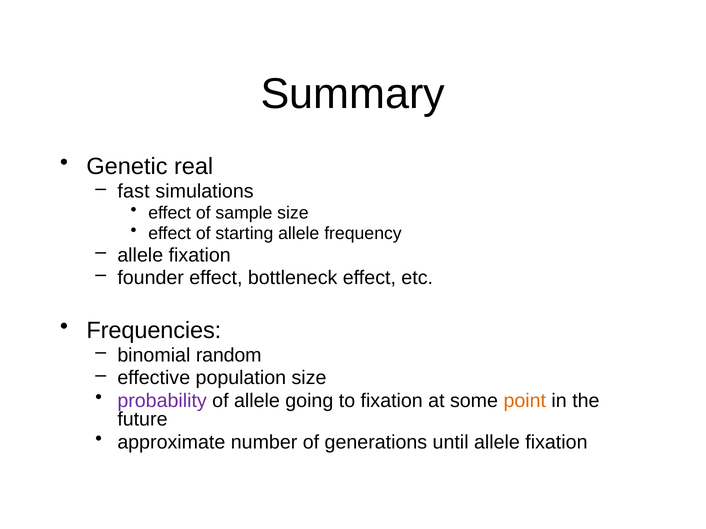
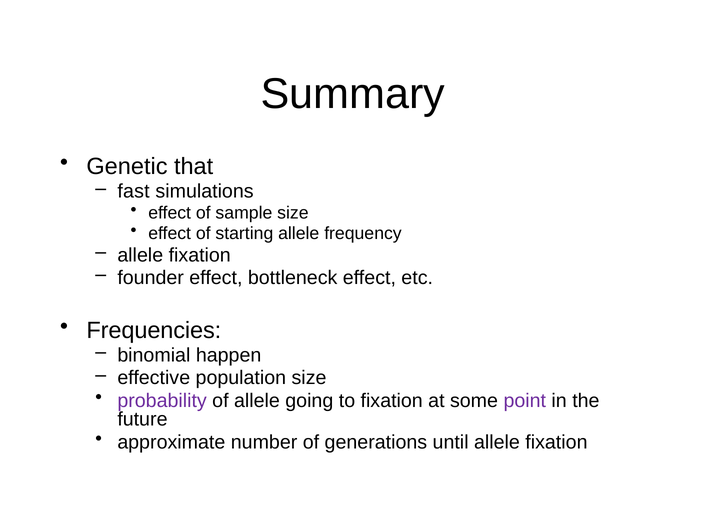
real: real -> that
random: random -> happen
point colour: orange -> purple
